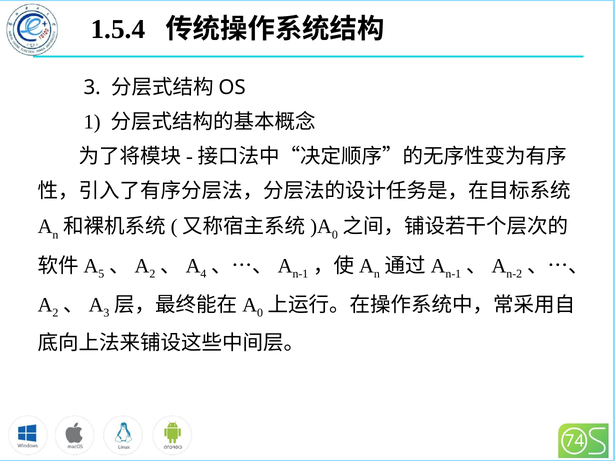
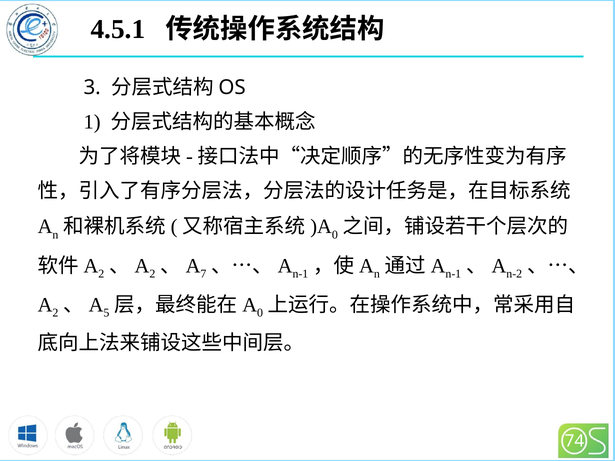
1.5.4: 1.5.4 -> 4.5.1
5 at (101, 274): 5 -> 2
4: 4 -> 7
3 at (106, 313): 3 -> 5
